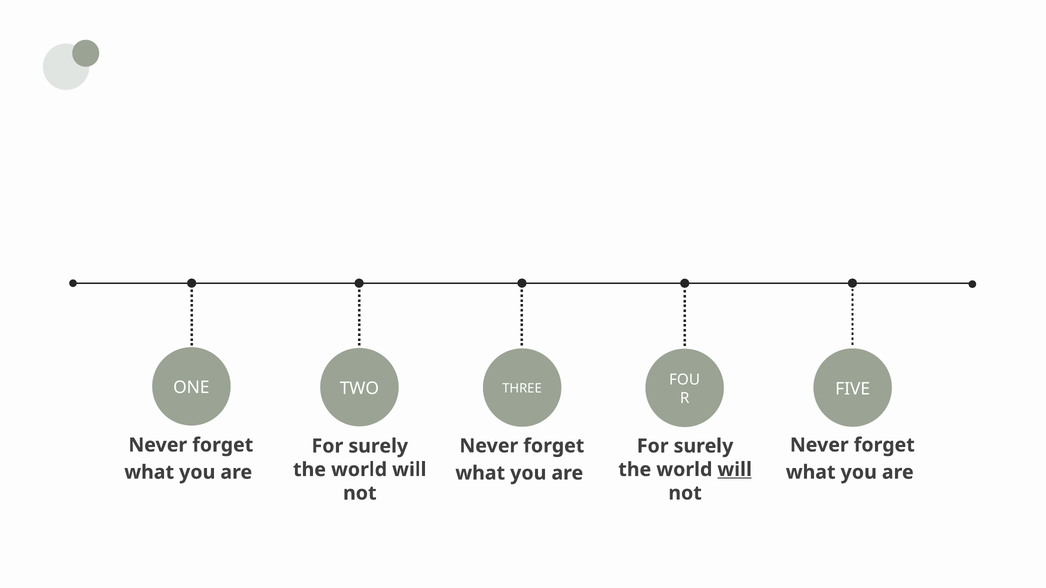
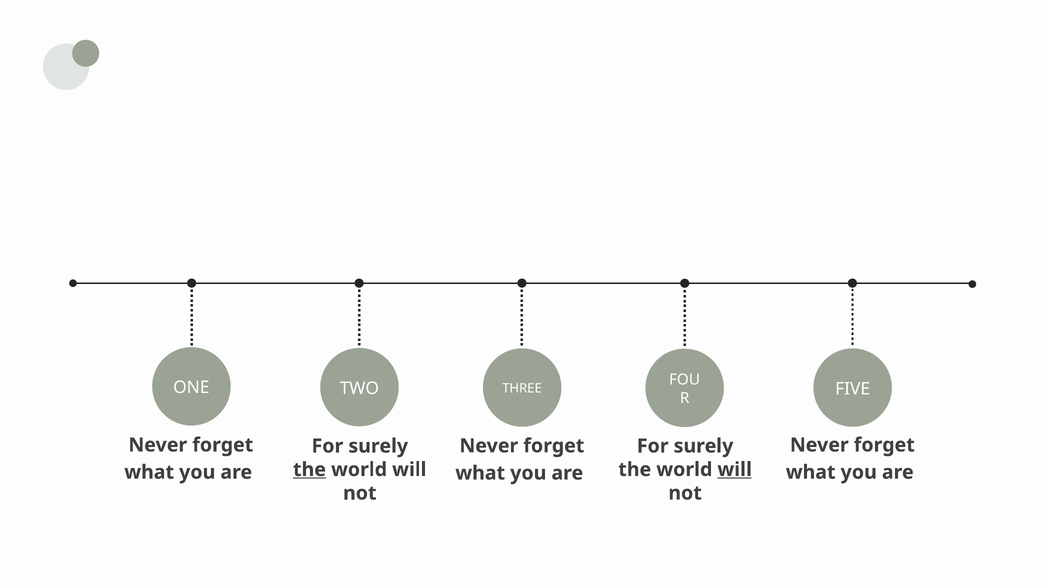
the at (309, 470) underline: none -> present
